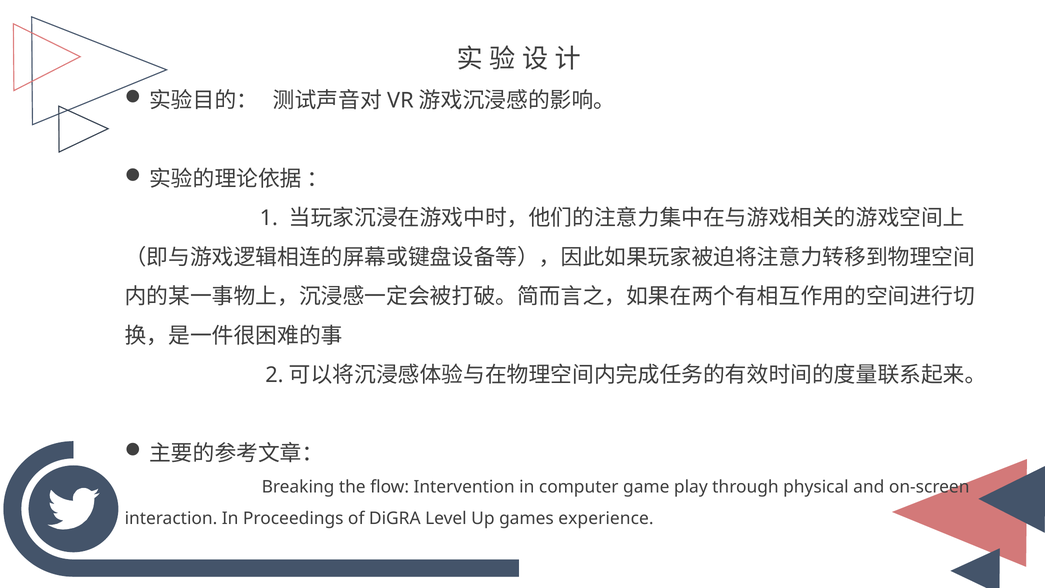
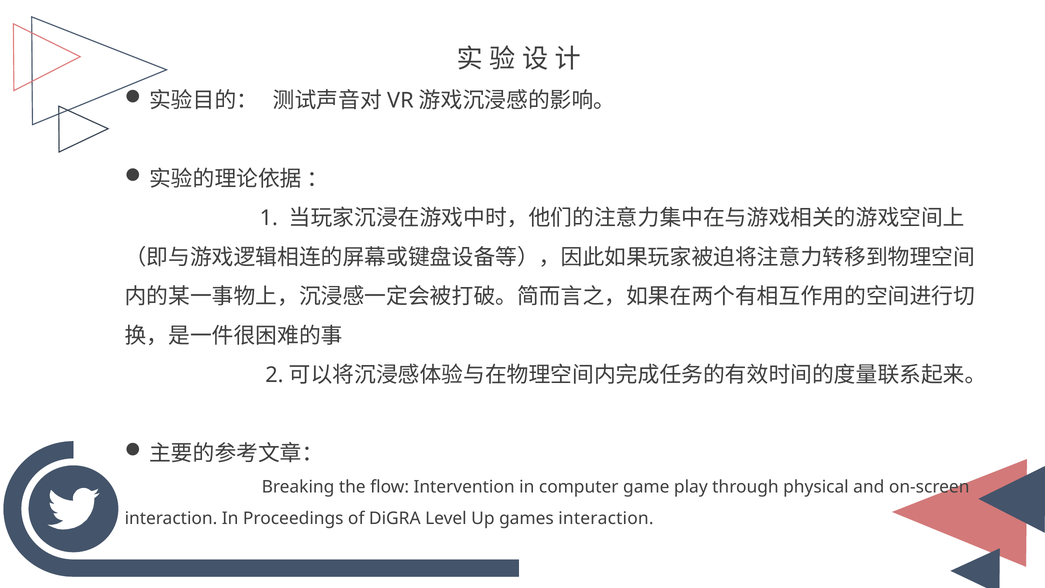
games experience: experience -> interaction
